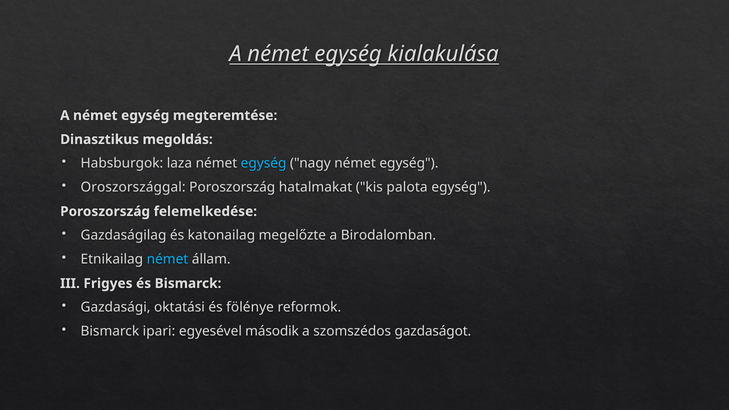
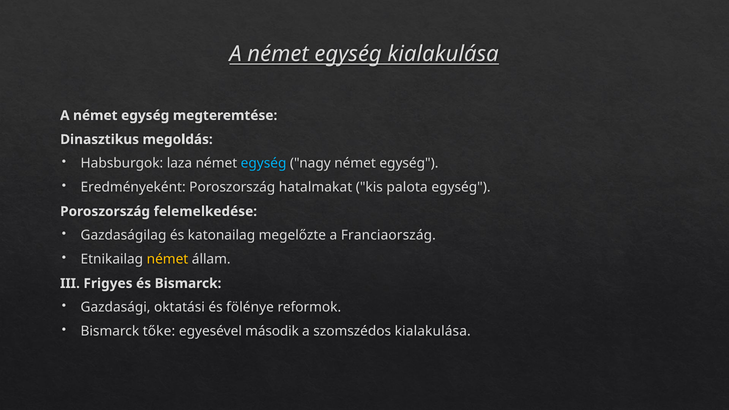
Oroszországgal: Oroszországgal -> Eredményeként
Birodalomban: Birodalomban -> Franciaország
német at (167, 259) colour: light blue -> yellow
ipari: ipari -> tőke
szomszédos gazdaságot: gazdaságot -> kialakulása
